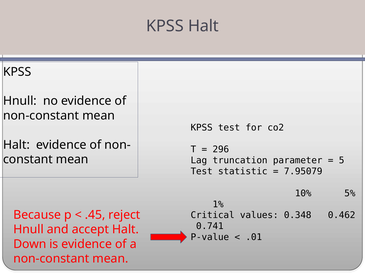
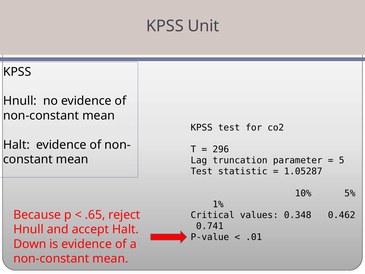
KPSS Halt: Halt -> Unit
7.95079: 7.95079 -> 1.05287
.45: .45 -> .65
